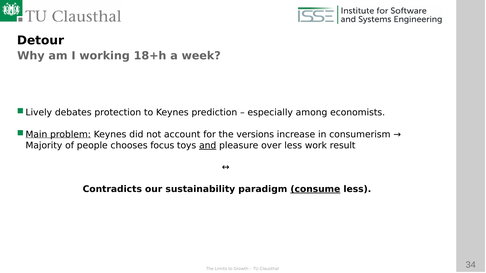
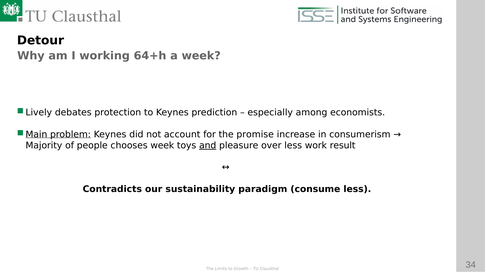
18+h: 18+h -> 64+h
versions: versions -> promise
chooses focus: focus -> week
consume underline: present -> none
